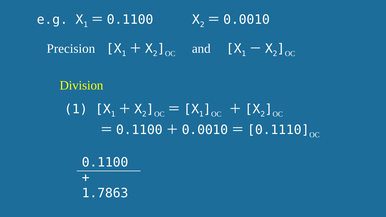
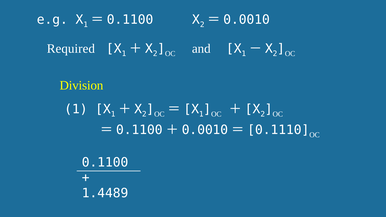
Precision: Precision -> Required
1.7863: 1.7863 -> 1.4489
